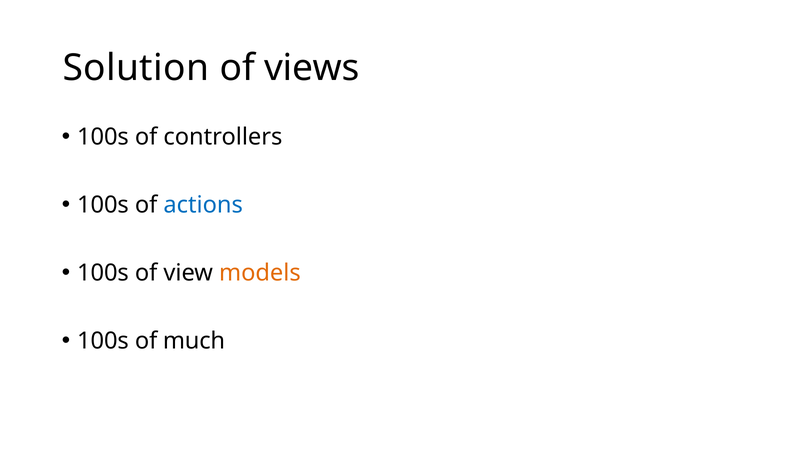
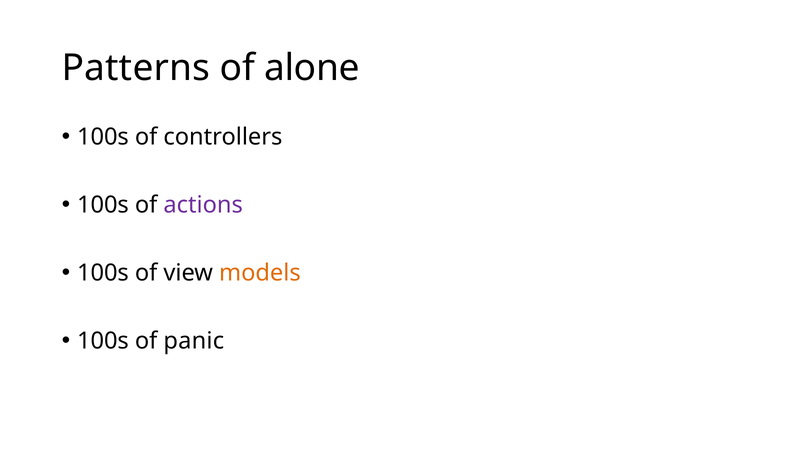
Solution: Solution -> Patterns
views: views -> alone
actions colour: blue -> purple
much: much -> panic
